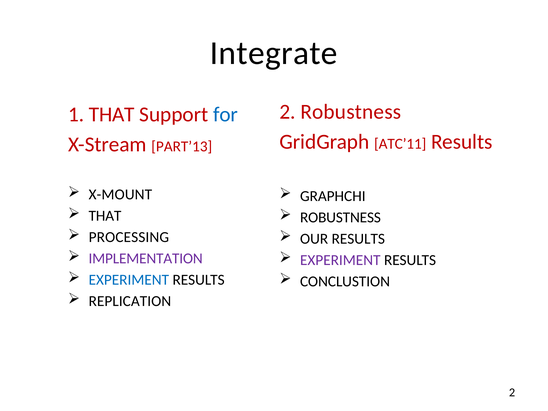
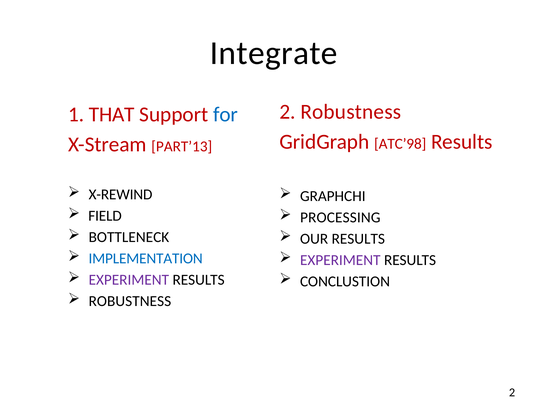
ATC’11: ATC’11 -> ATC’98
X-MOUNT: X-MOUNT -> X-REWIND
THAT at (105, 216): THAT -> FIELD
ROBUSTNESS at (340, 217): ROBUSTNESS -> PROCESSING
PROCESSING: PROCESSING -> BOTTLENECK
IMPLEMENTATION colour: purple -> blue
EXPERIMENT at (129, 280) colour: blue -> purple
REPLICATION at (130, 301): REPLICATION -> ROBUSTNESS
